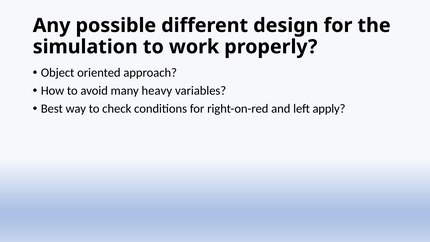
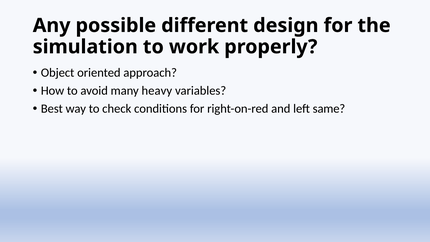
apply: apply -> same
